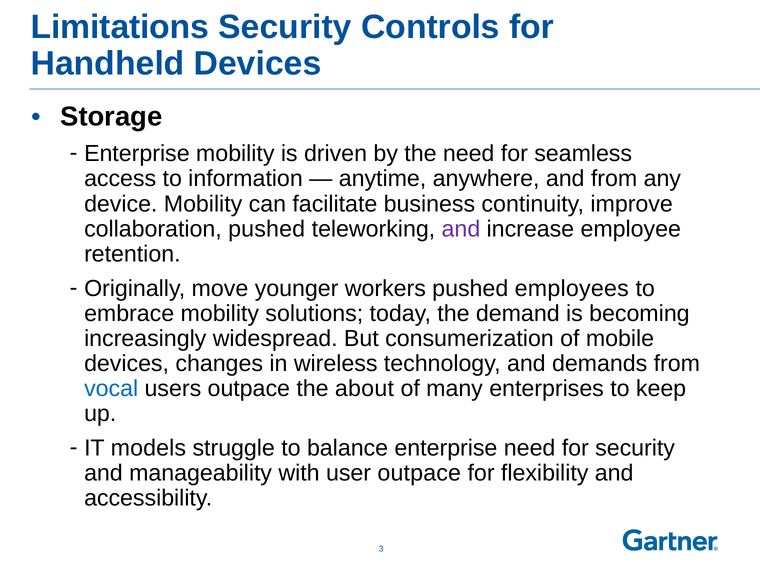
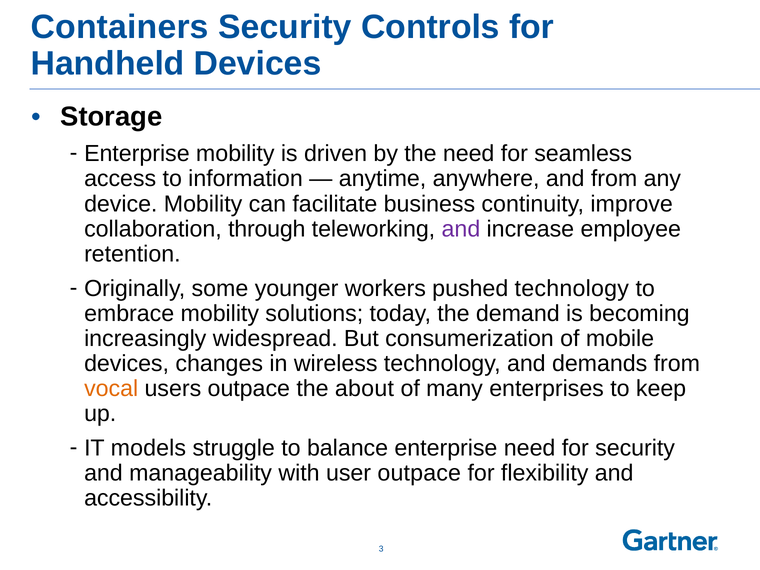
Limitations: Limitations -> Containers
collaboration pushed: pushed -> through
move: move -> some
pushed employees: employees -> technology
vocal colour: blue -> orange
